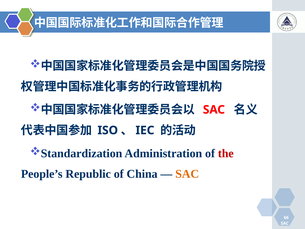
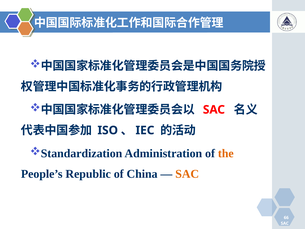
the colour: red -> orange
